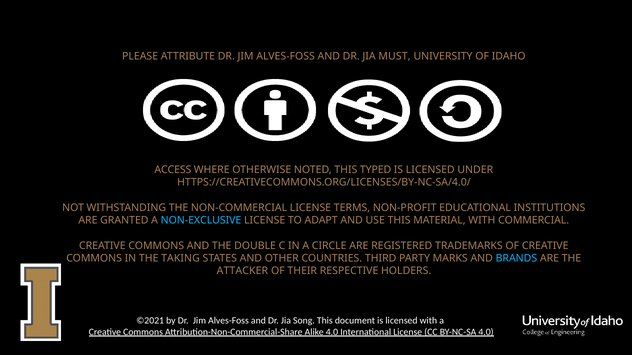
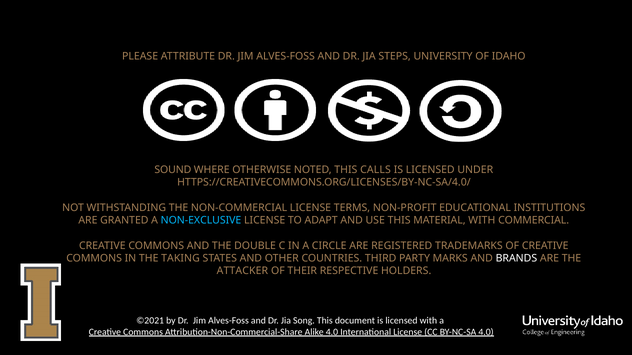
MUST: MUST -> STEPS
ACCESS: ACCESS -> SOUND
TYPED: TYPED -> CALLS
BRANDS colour: light blue -> white
